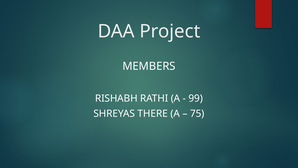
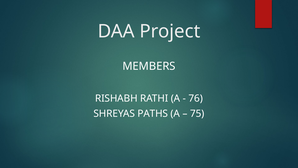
99: 99 -> 76
THERE: THERE -> PATHS
